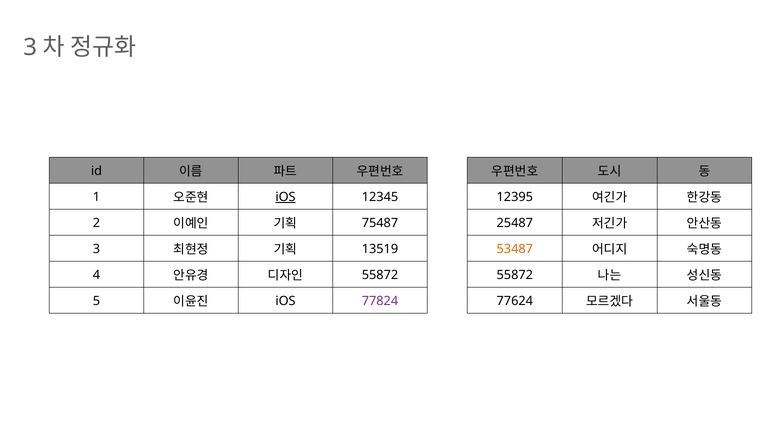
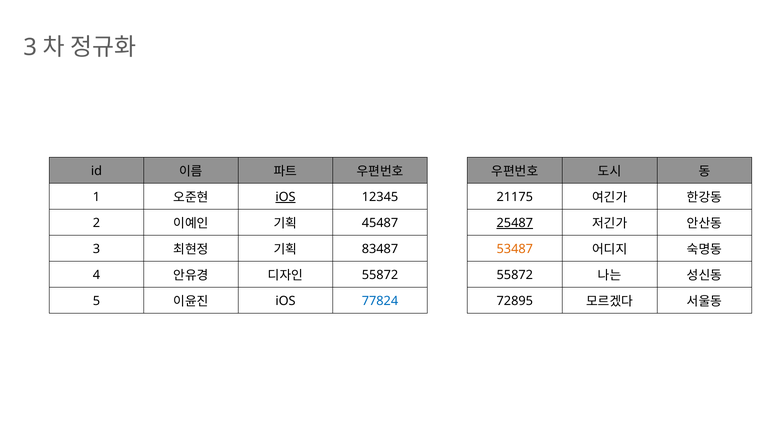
12395: 12395 -> 21175
75487: 75487 -> 45487
25487 underline: none -> present
13519: 13519 -> 83487
77824 colour: purple -> blue
77624: 77624 -> 72895
